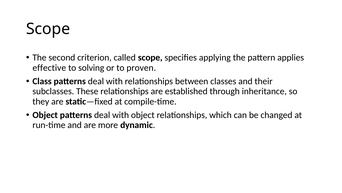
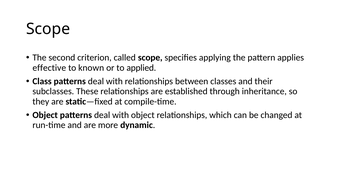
solving: solving -> known
proven: proven -> applied
